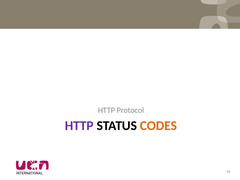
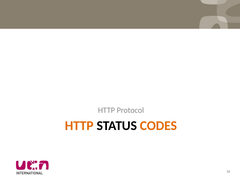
HTTP at (79, 126) colour: purple -> orange
